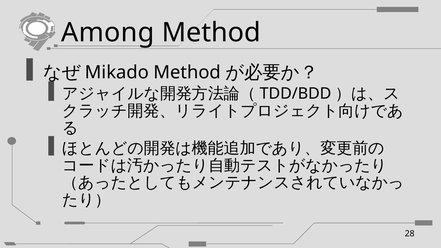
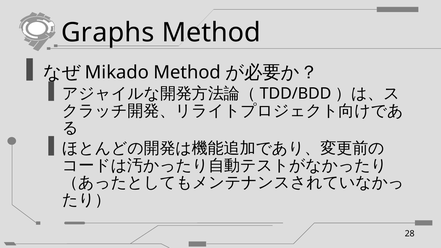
Among: Among -> Graphs
